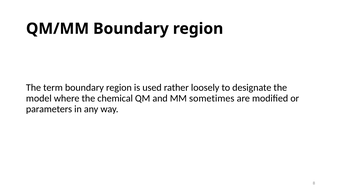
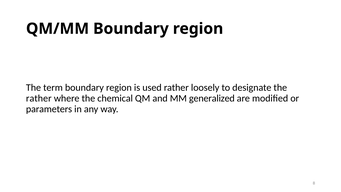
model at (39, 98): model -> rather
sometimes: sometimes -> generalized
